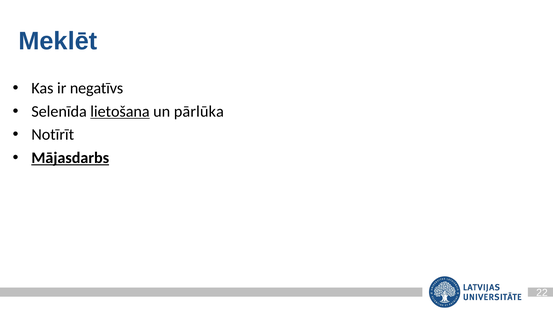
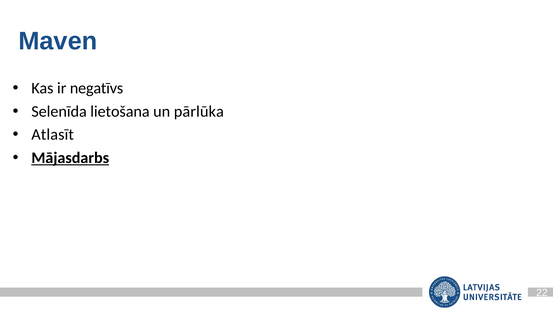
Meklēt: Meklēt -> Maven
lietošana underline: present -> none
Notīrīt: Notīrīt -> Atlasīt
